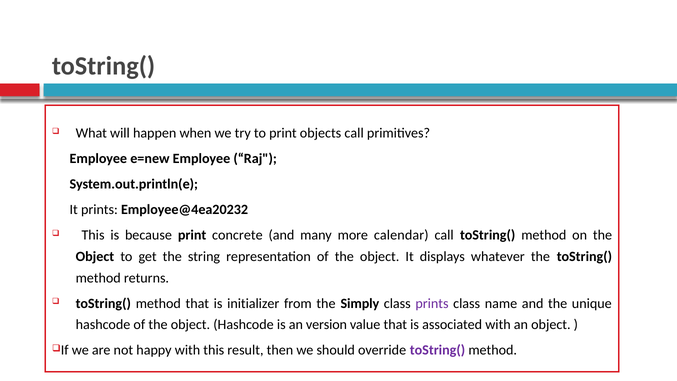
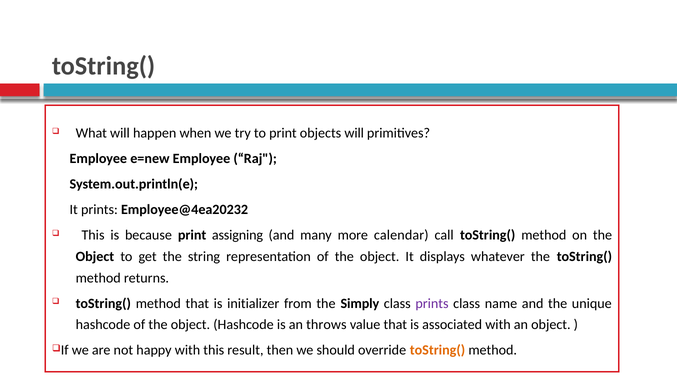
objects call: call -> will
concrete: concrete -> assigning
version: version -> throws
toString( at (437, 350) colour: purple -> orange
